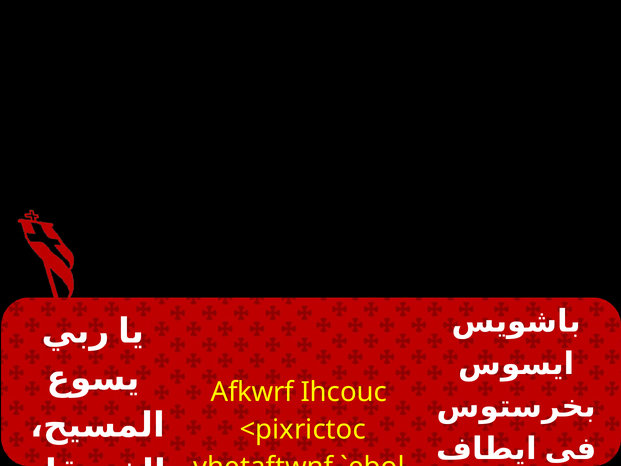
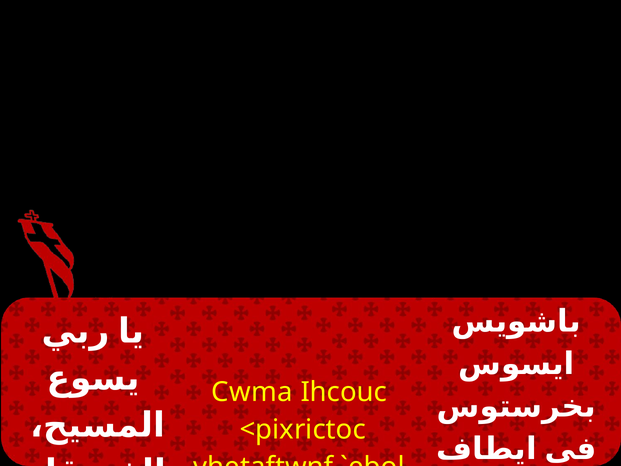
Afkwrf: Afkwrf -> Cwma
